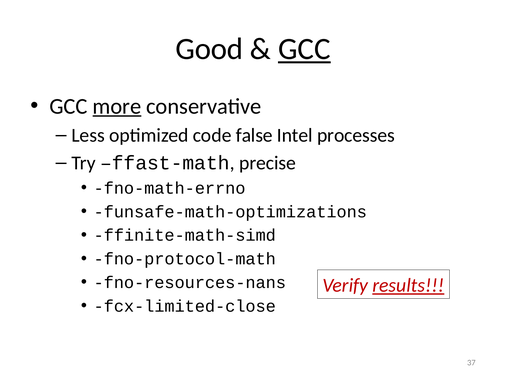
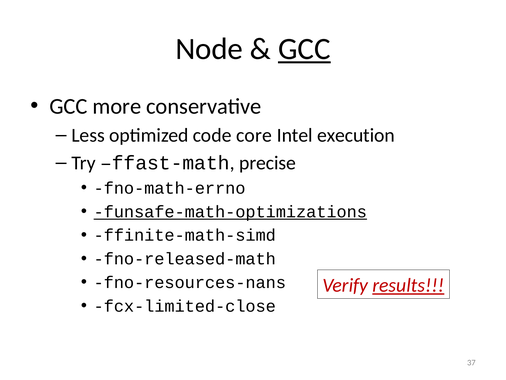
Good: Good -> Node
more underline: present -> none
false: false -> core
processes: processes -> execution
funsafe-math-optimizations underline: none -> present
fno-protocol-math: fno-protocol-math -> fno-released-math
